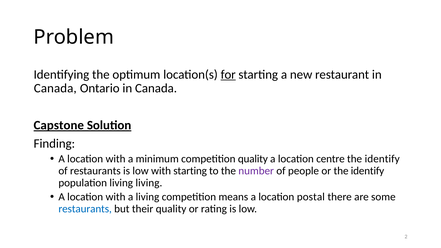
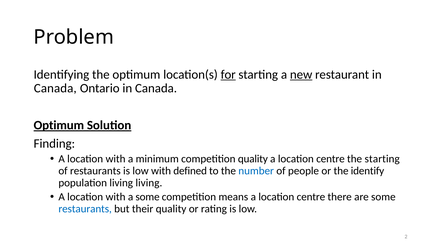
new underline: none -> present
Capstone at (59, 125): Capstone -> Optimum
identify at (382, 159): identify -> starting
with starting: starting -> defined
number colour: purple -> blue
a living: living -> some
means a location postal: postal -> centre
